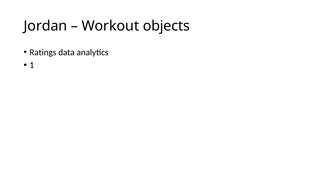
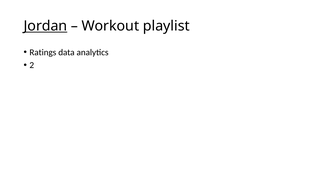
Jordan underline: none -> present
objects: objects -> playlist
1: 1 -> 2
